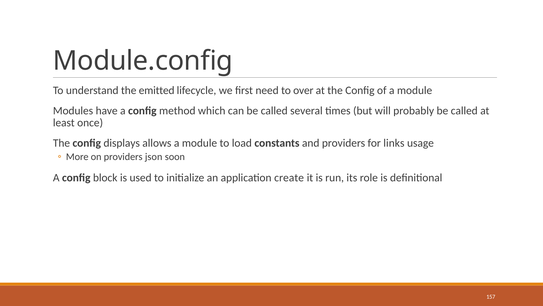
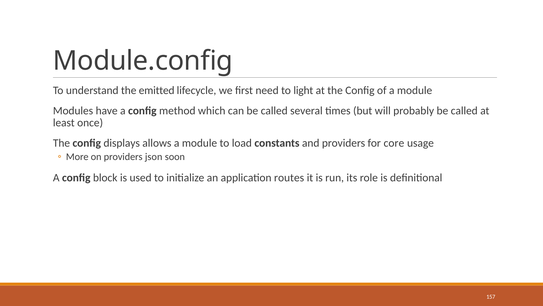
over: over -> light
links: links -> core
create: create -> routes
